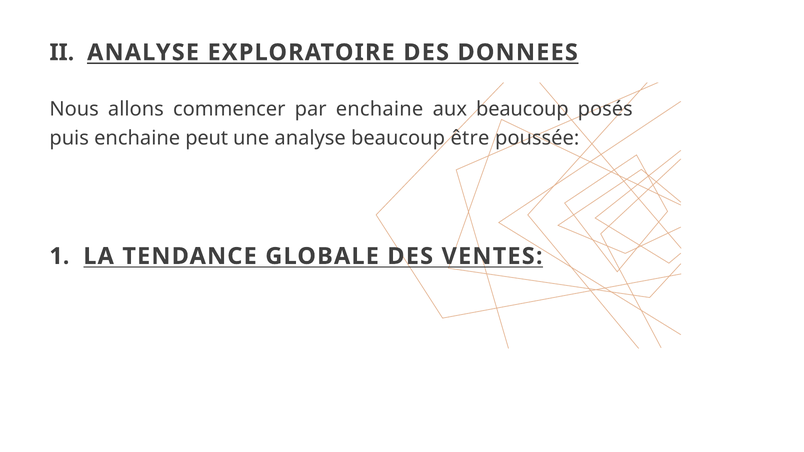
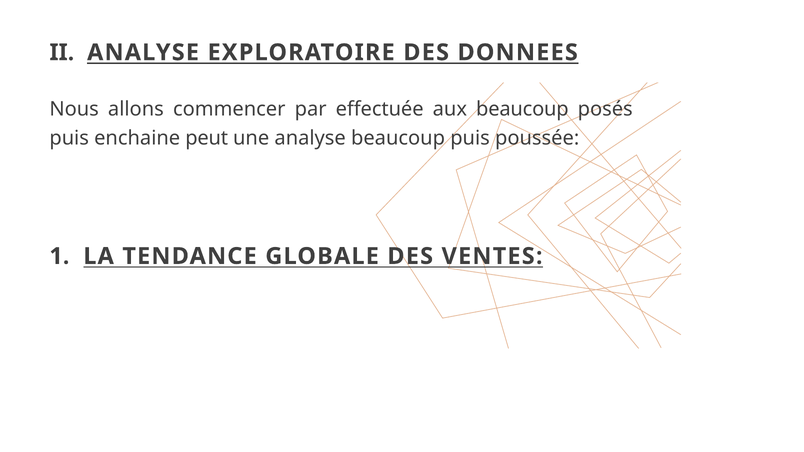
par enchaine: enchaine -> effectuée
beaucoup être: être -> puis
